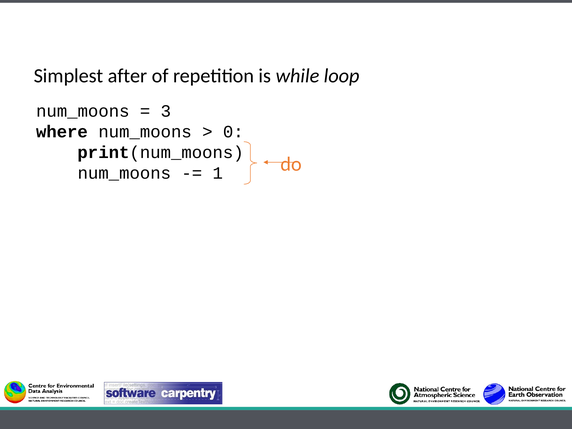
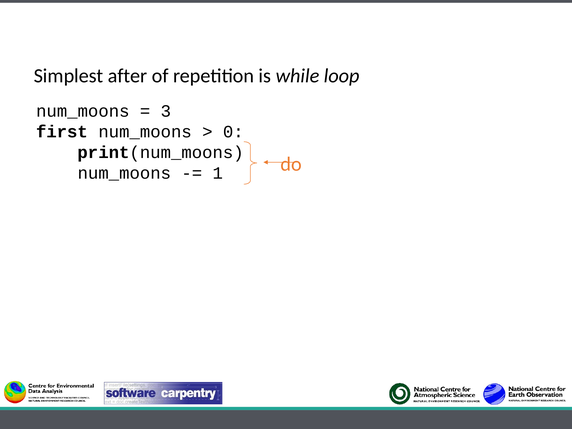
where: where -> first
